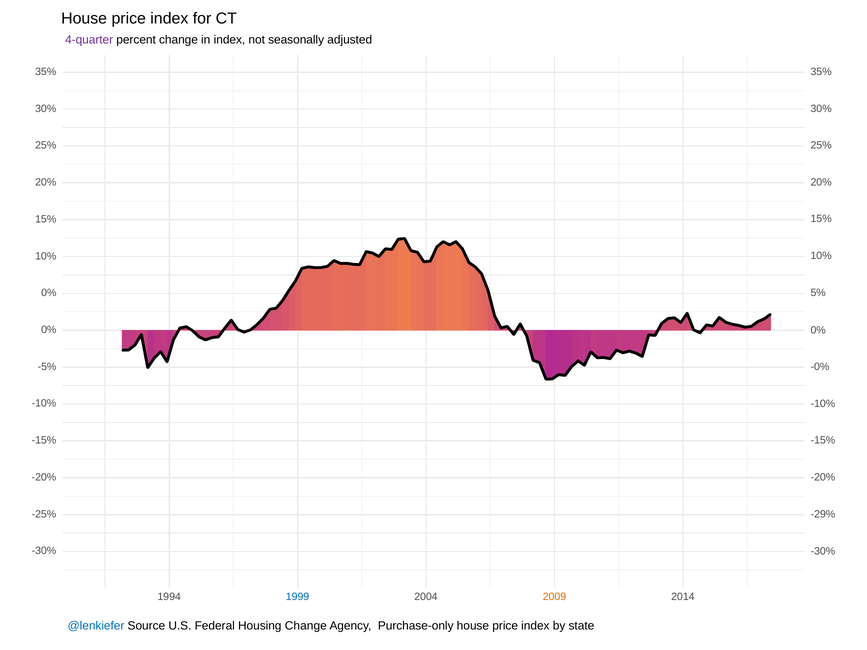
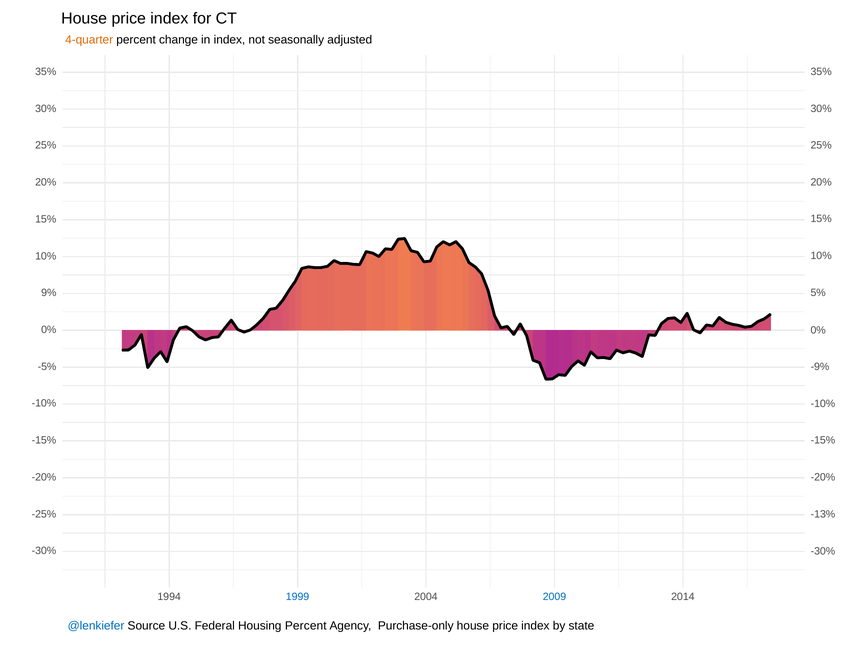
4-quarter colour: purple -> orange
0% at (49, 293): 0% -> 9%
-0%: -0% -> -9%
-29%: -29% -> -13%
2009 colour: orange -> blue
Housing Change: Change -> Percent
